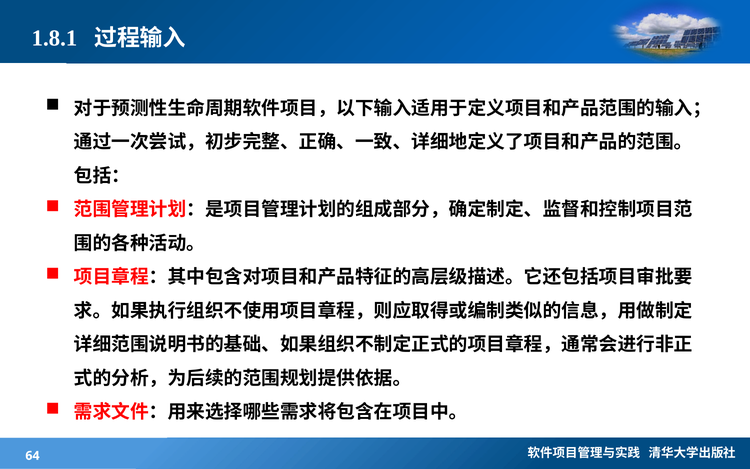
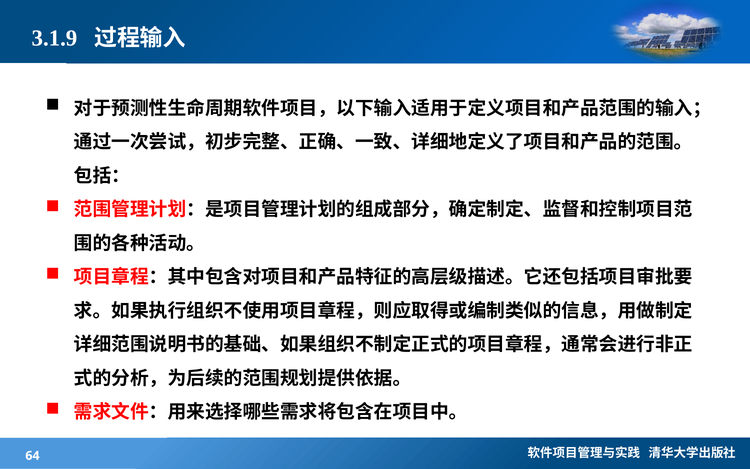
1.8.1: 1.8.1 -> 3.1.9
